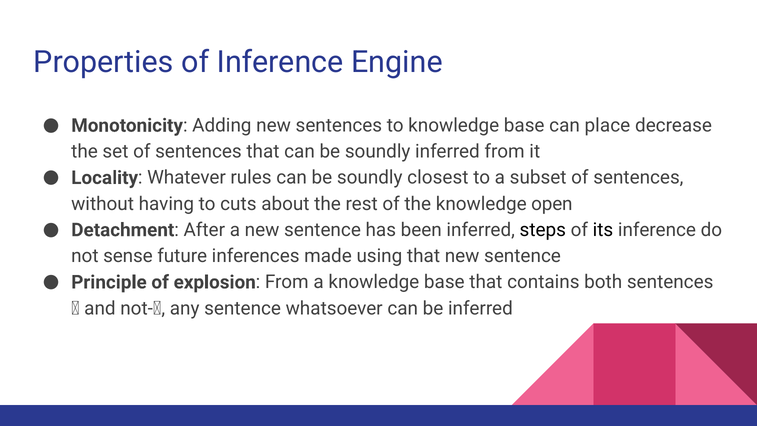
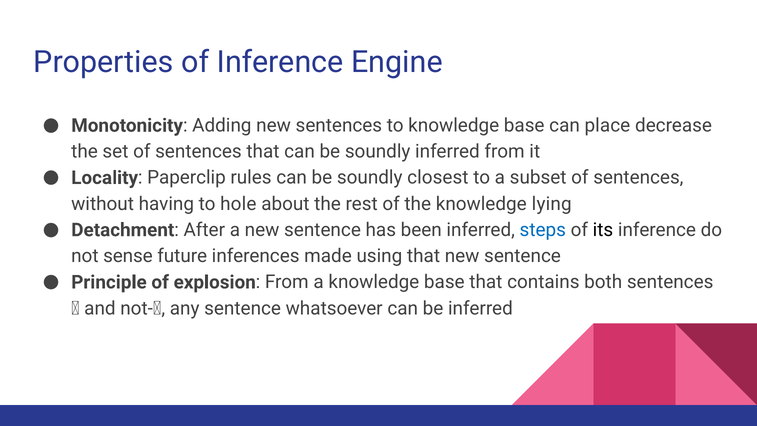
Whatever: Whatever -> Paperclip
cuts: cuts -> hole
open: open -> lying
steps colour: black -> blue
